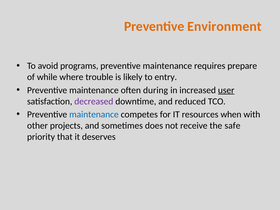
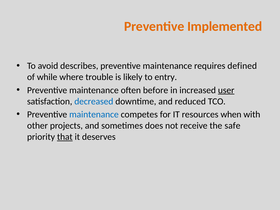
Environment: Environment -> Implemented
programs: programs -> describes
prepare: prepare -> defined
during: during -> before
decreased colour: purple -> blue
that underline: none -> present
